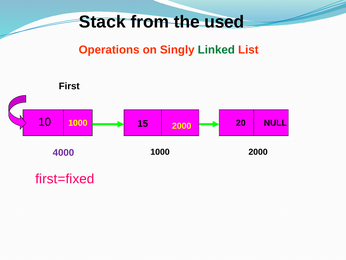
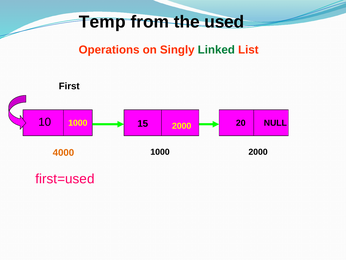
Stack: Stack -> Temp
4000 colour: purple -> orange
first=fixed: first=fixed -> first=used
